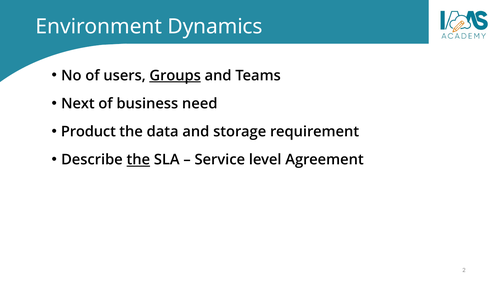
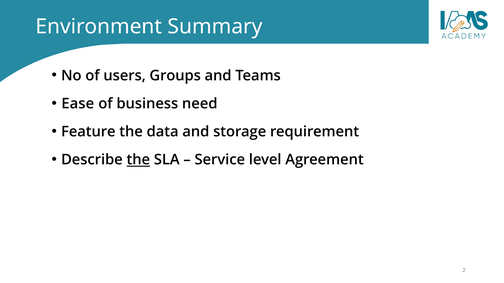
Dynamics: Dynamics -> Summary
Groups underline: present -> none
Next: Next -> Ease
Product: Product -> Feature
